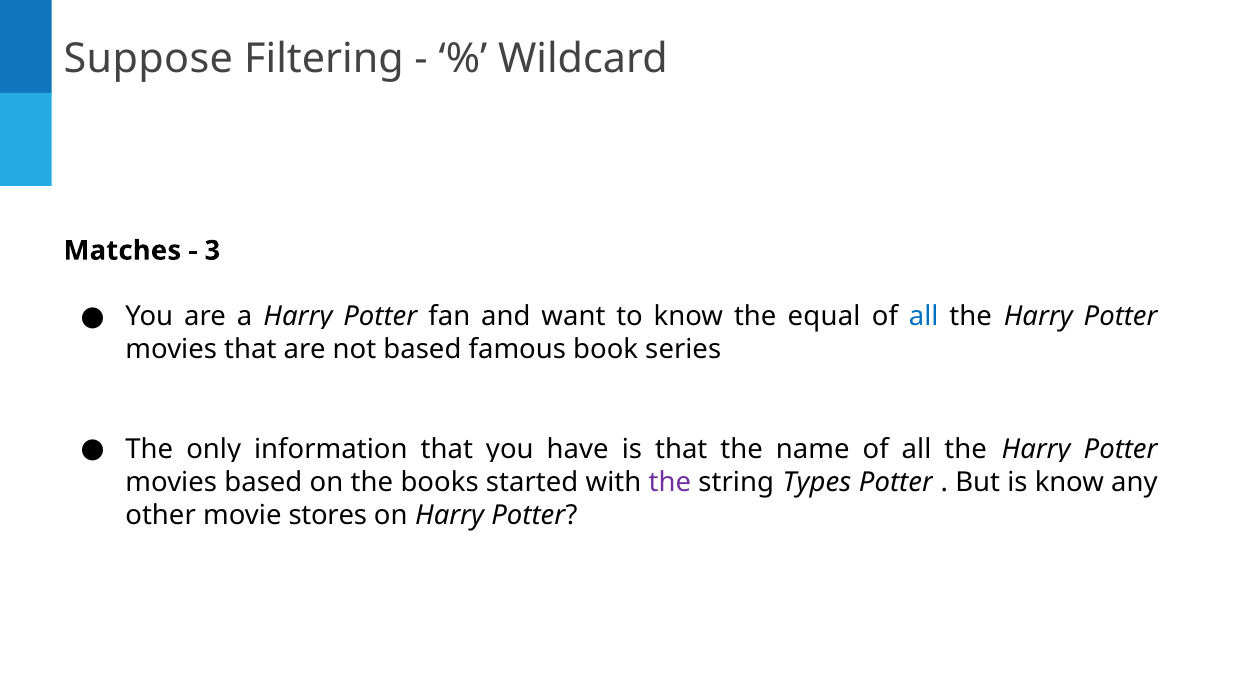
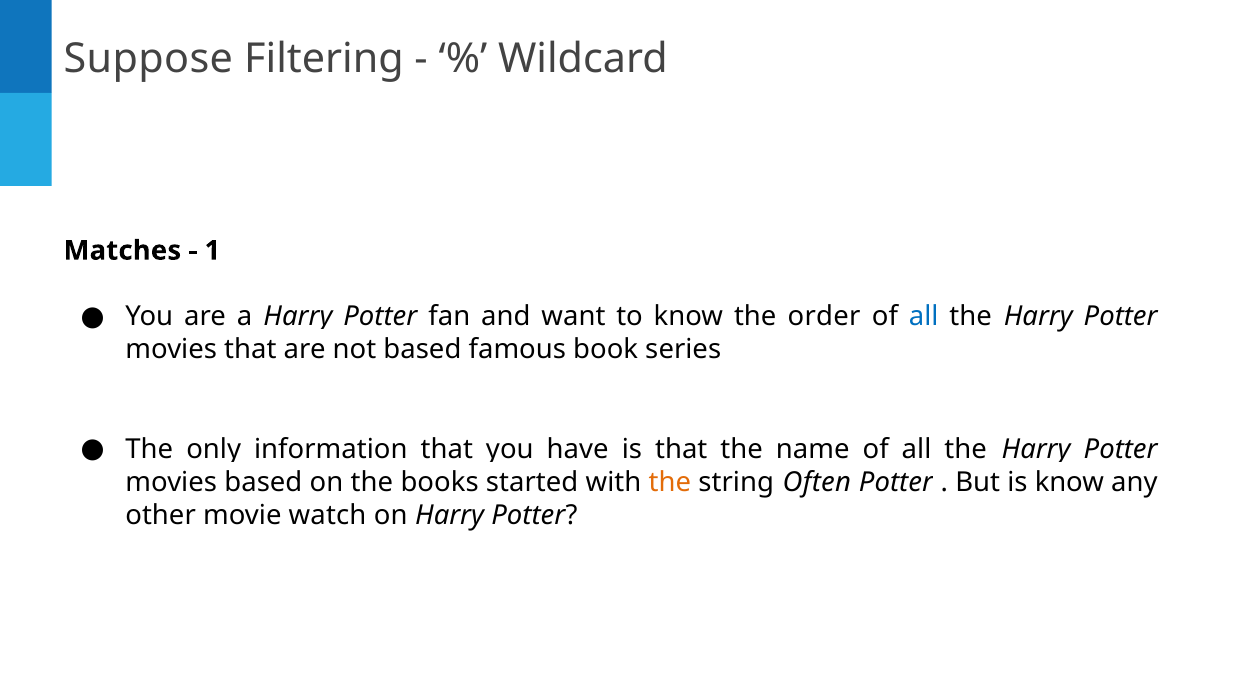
3: 3 -> 1
equal: equal -> order
the at (670, 482) colour: purple -> orange
Types: Types -> Often
stores: stores -> watch
